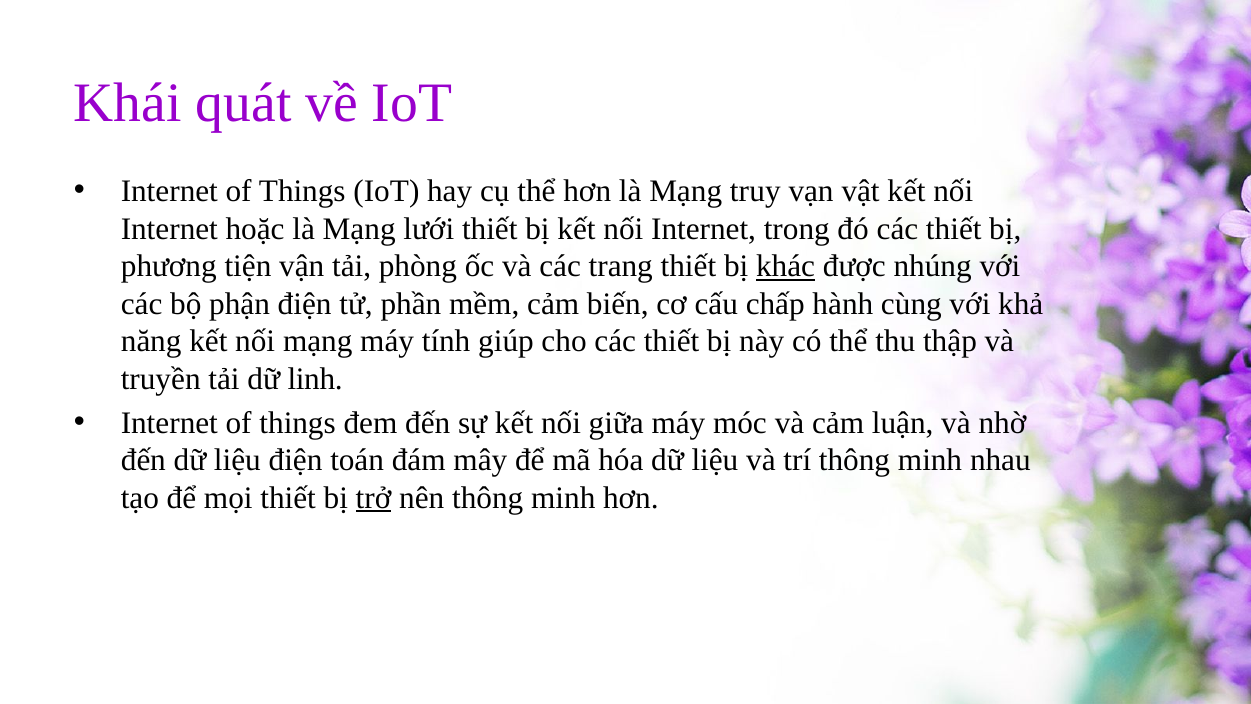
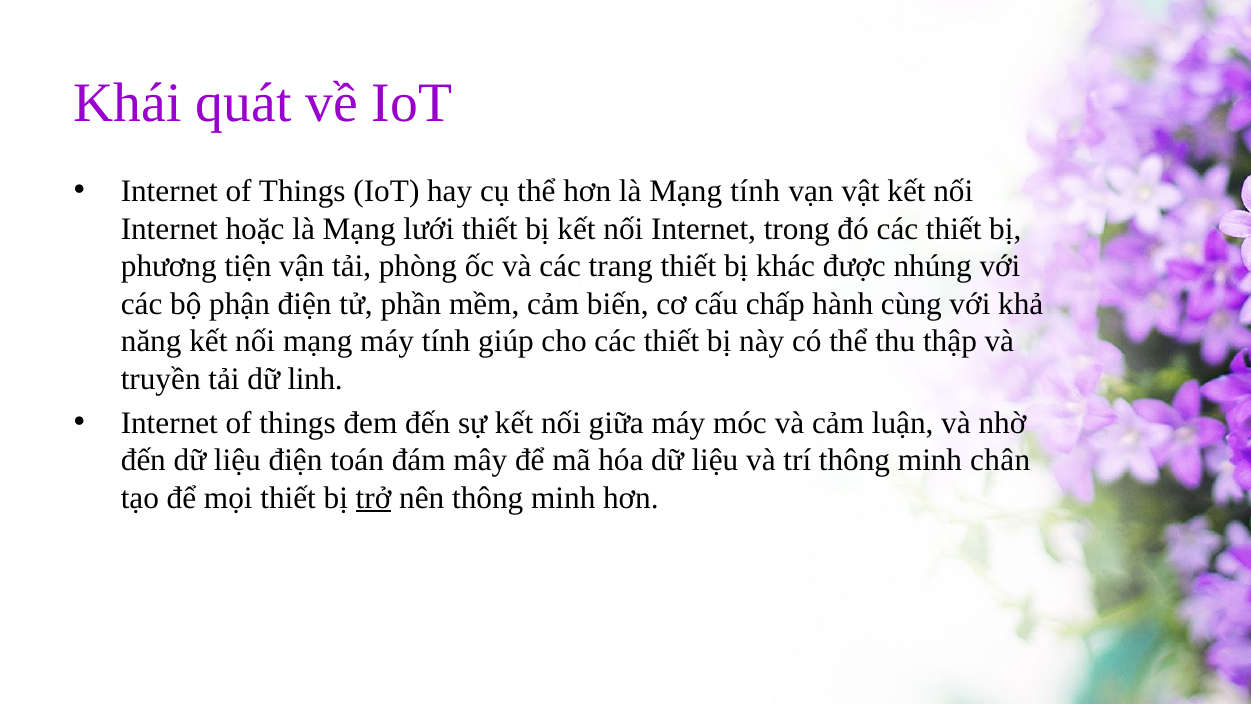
Mạng truy: truy -> tính
khác underline: present -> none
nhau: nhau -> chân
